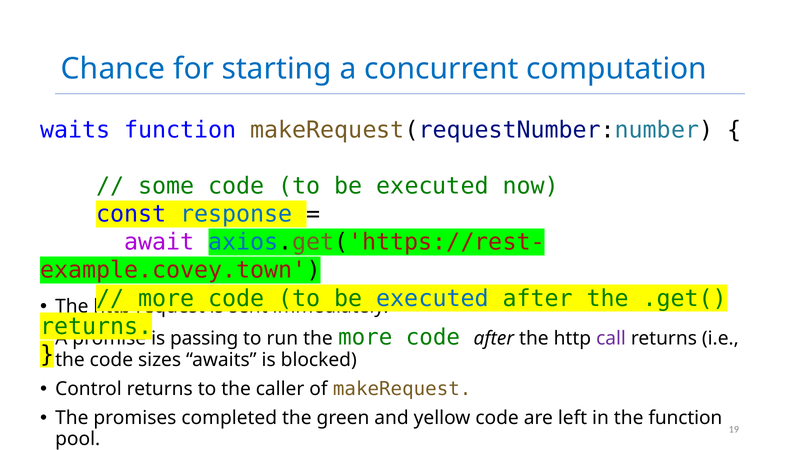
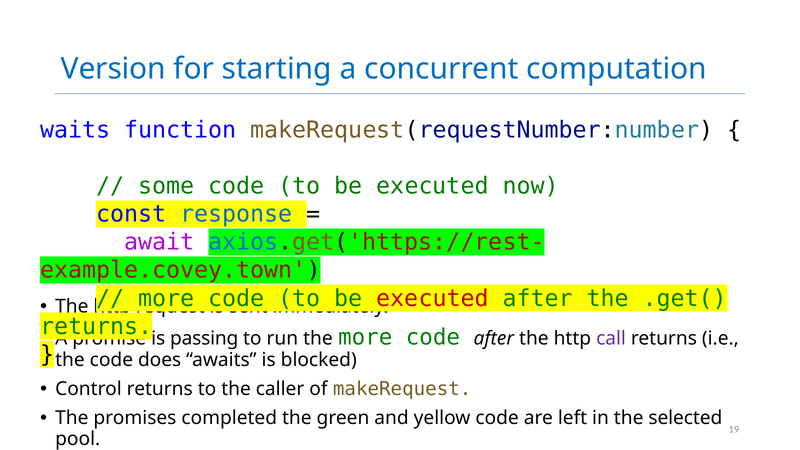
Chance: Chance -> Version
executed at (433, 298) colour: blue -> red
sizes: sizes -> does
the function: function -> selected
